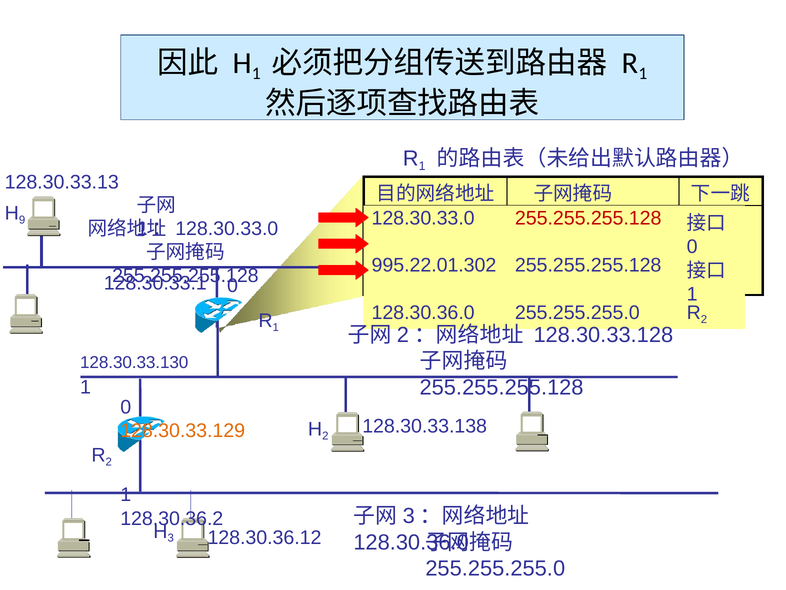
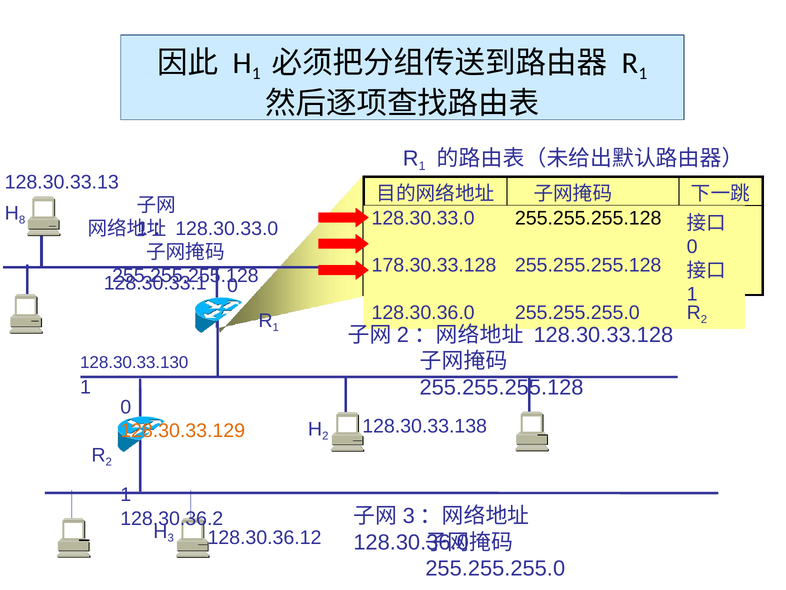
9: 9 -> 8
255.255.255.128 at (588, 218) colour: red -> black
995.22.01.302: 995.22.01.302 -> 178.30.33.128
